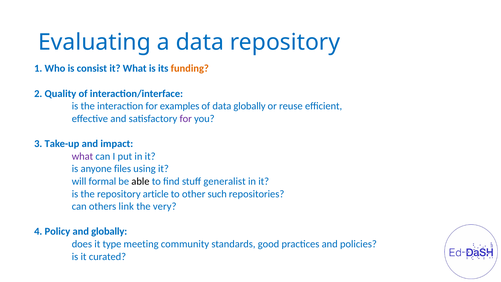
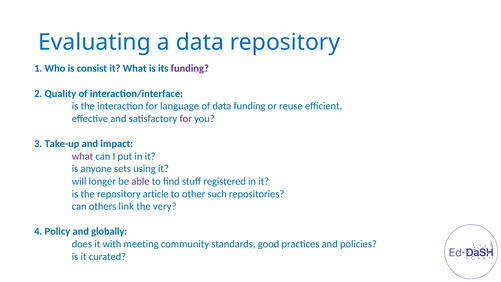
funding at (190, 68) colour: orange -> purple
examples: examples -> language
data globally: globally -> funding
files: files -> sets
formal: formal -> longer
able colour: black -> purple
generalist: generalist -> registered
type: type -> with
